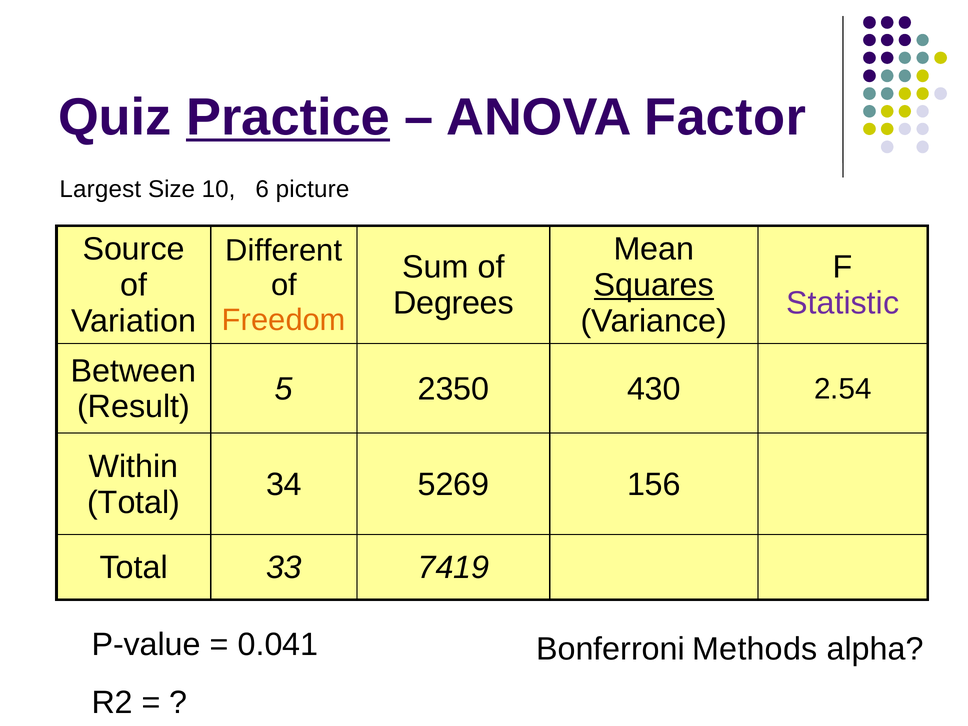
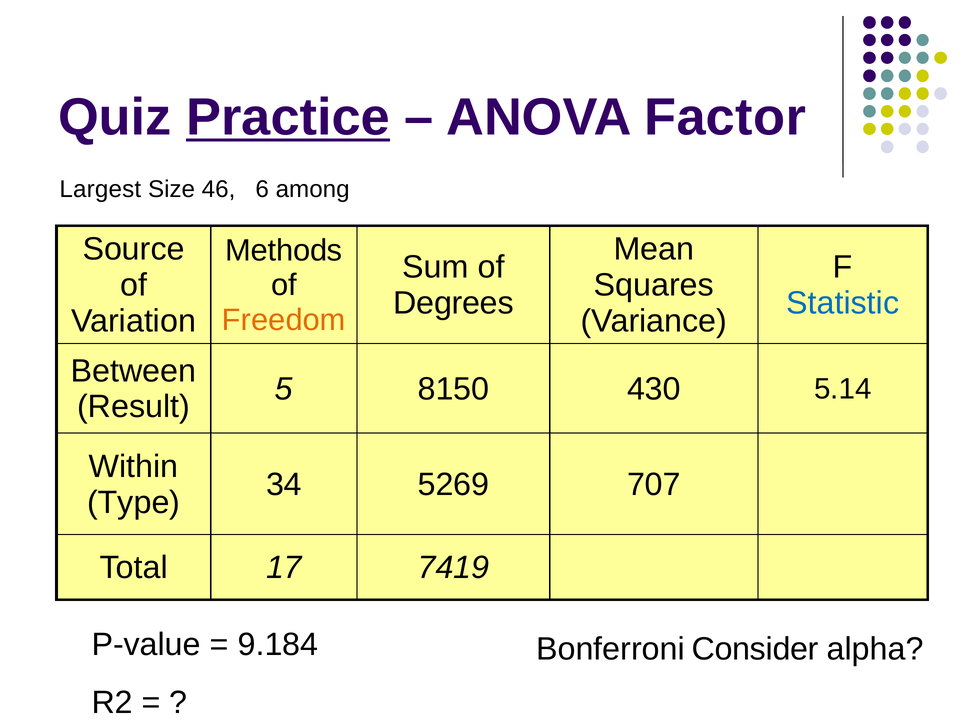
10: 10 -> 46
picture: picture -> among
Different: Different -> Methods
Squares underline: present -> none
Statistic colour: purple -> blue
2350: 2350 -> 8150
2.54: 2.54 -> 5.14
156: 156 -> 707
Total at (134, 502): Total -> Type
33: 33 -> 17
0.041: 0.041 -> 9.184
Methods: Methods -> Consider
